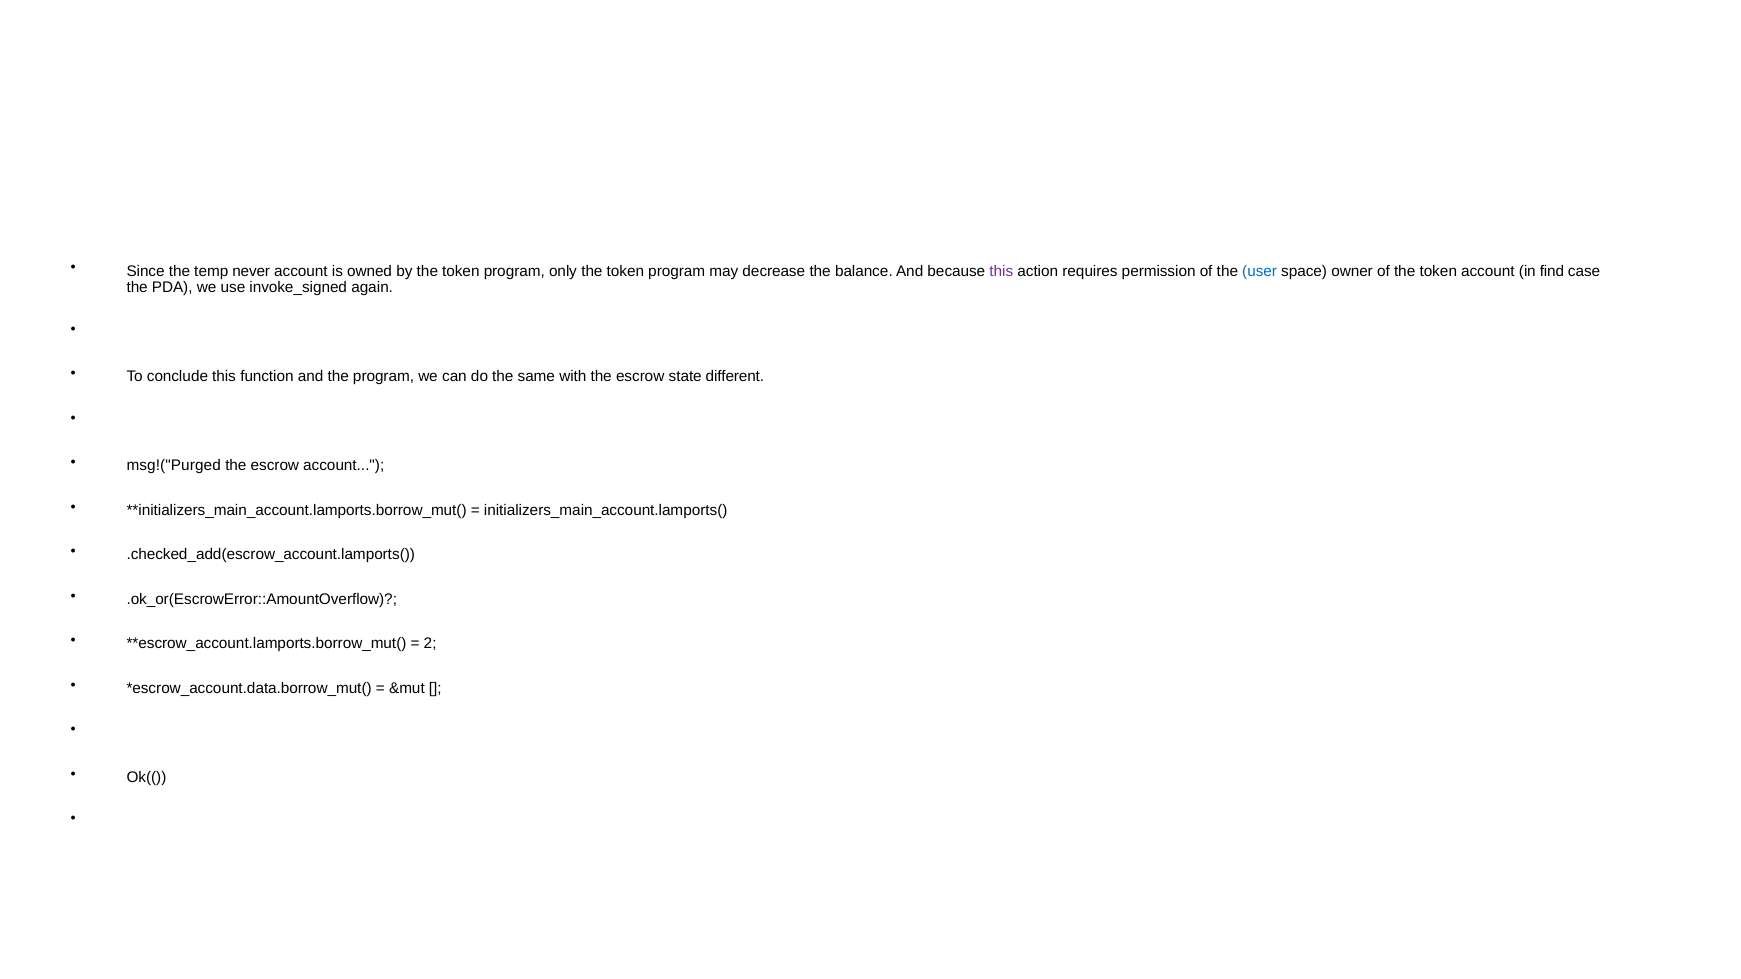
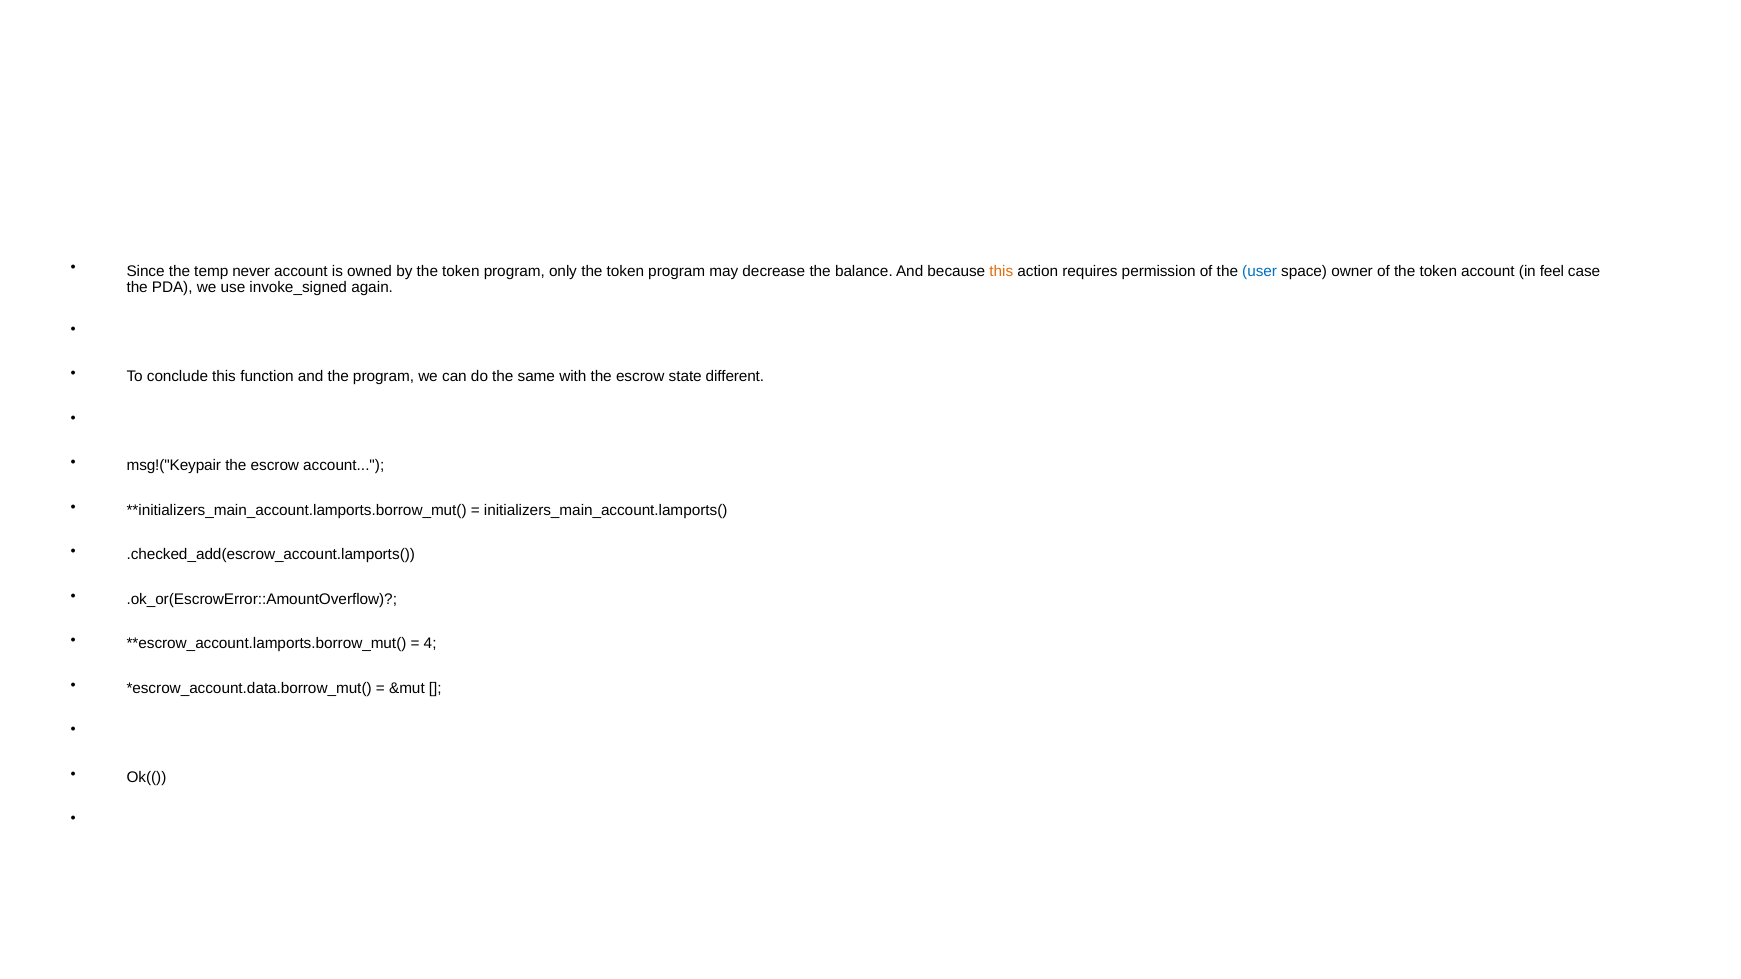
this at (1001, 271) colour: purple -> orange
find: find -> feel
msg!("Purged: msg!("Purged -> msg!("Keypair
2: 2 -> 4
